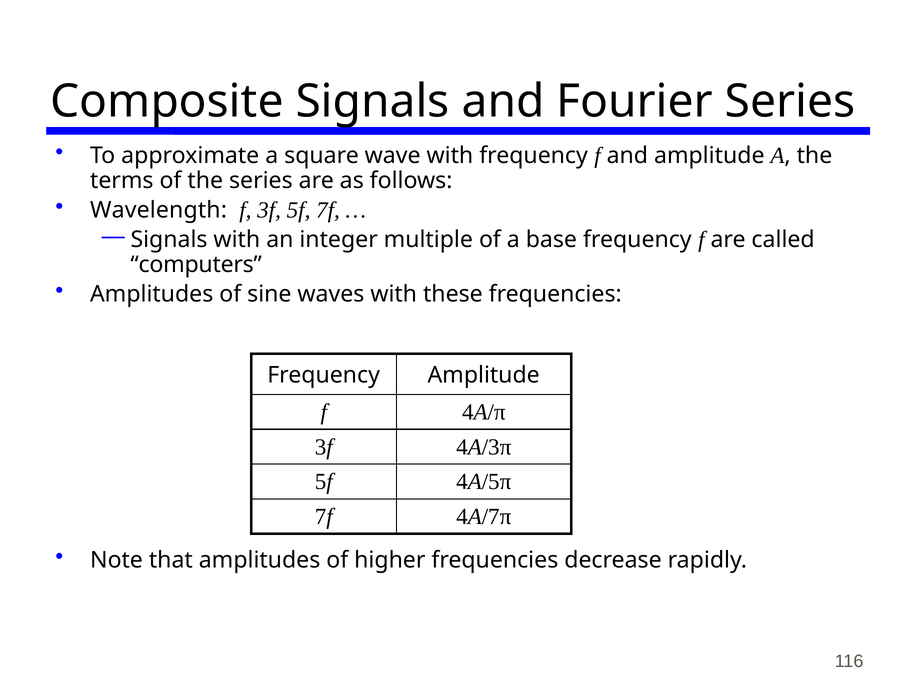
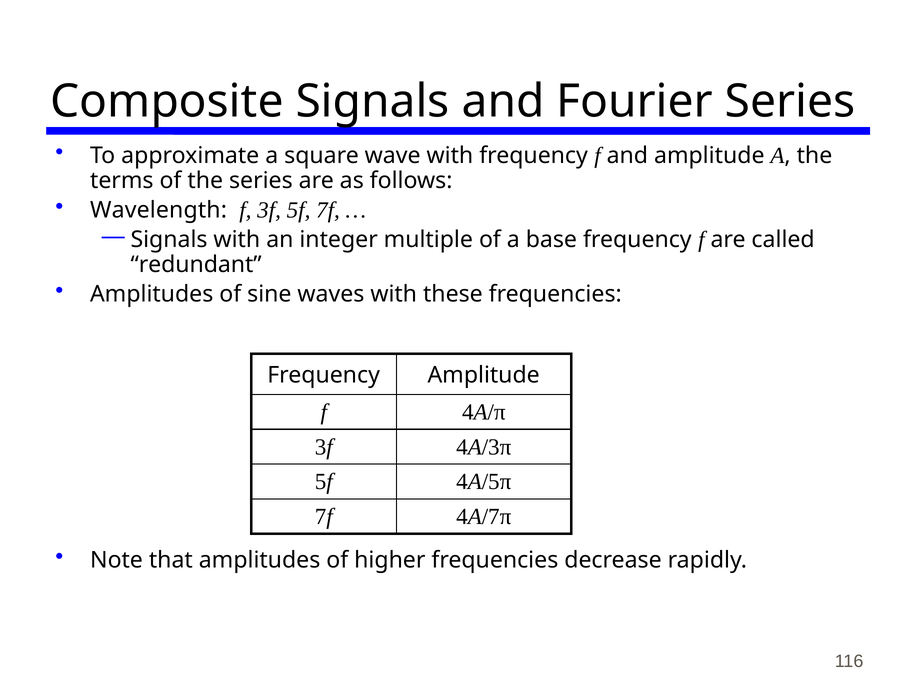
computers: computers -> redundant
